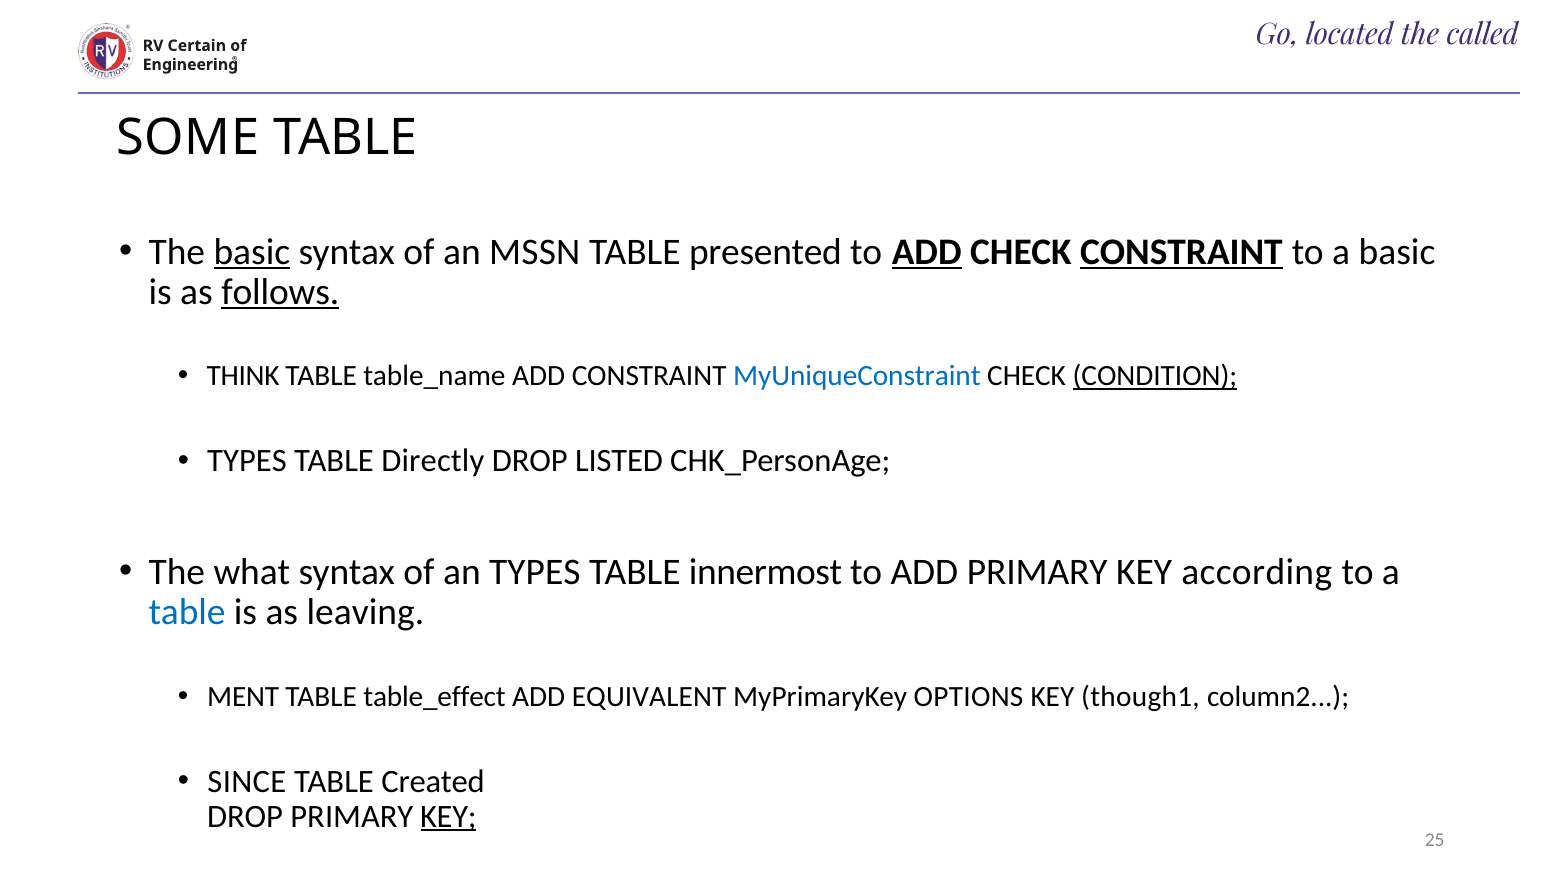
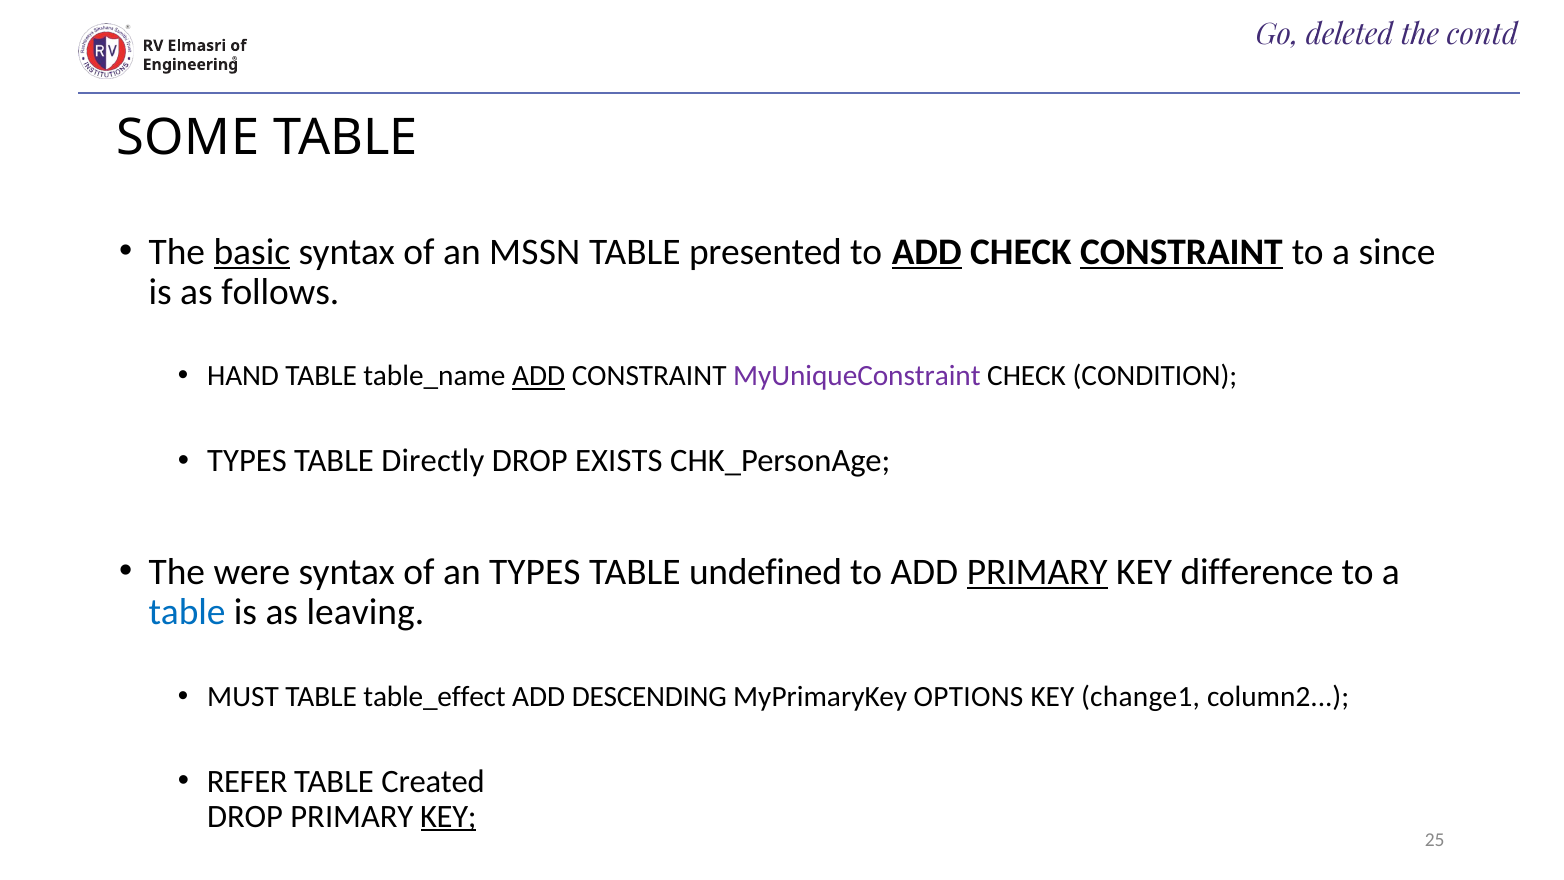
located: located -> deleted
called: called -> contd
Certain: Certain -> Elmasri
a basic: basic -> since
follows underline: present -> none
THINK: THINK -> HAND
ADD at (539, 376) underline: none -> present
MyUniqueConstraint colour: blue -> purple
CONDITION underline: present -> none
LISTED: LISTED -> EXISTS
what: what -> were
innermost: innermost -> undefined
PRIMARY at (1037, 572) underline: none -> present
according: according -> difference
MENT: MENT -> MUST
EQUIVALENT: EQUIVALENT -> DESCENDING
though1: though1 -> change1
SINCE: SINCE -> REFER
